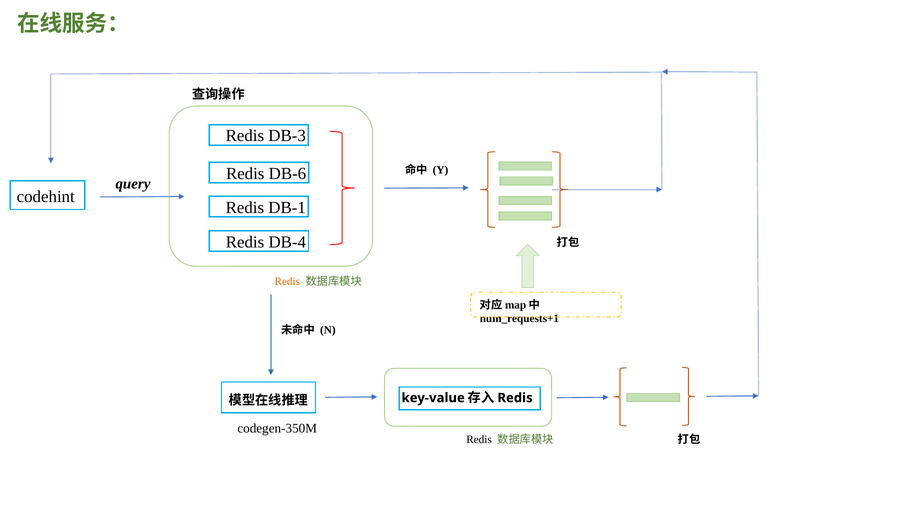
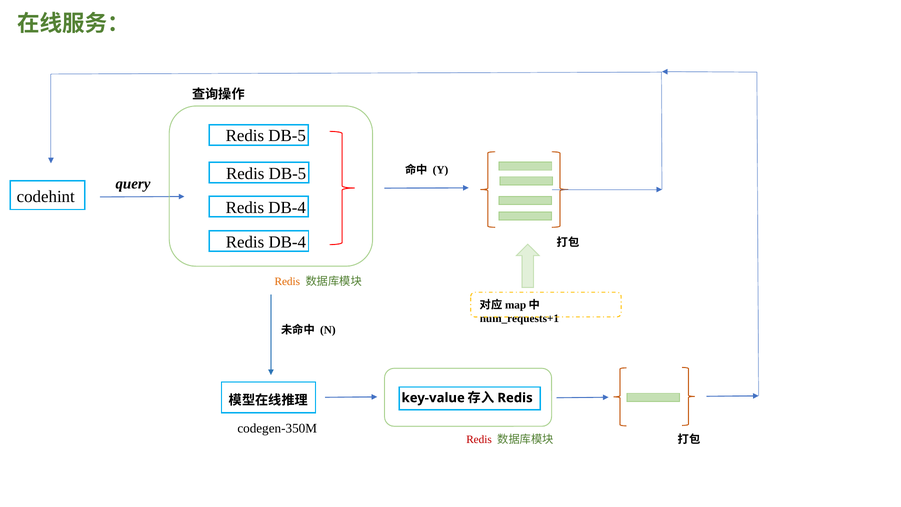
DB-3 at (287, 136): DB-3 -> DB-5
DB-6 at (287, 173): DB-6 -> DB-5
DB-1 at (287, 207): DB-1 -> DB-4
Redis at (479, 439) colour: black -> red
